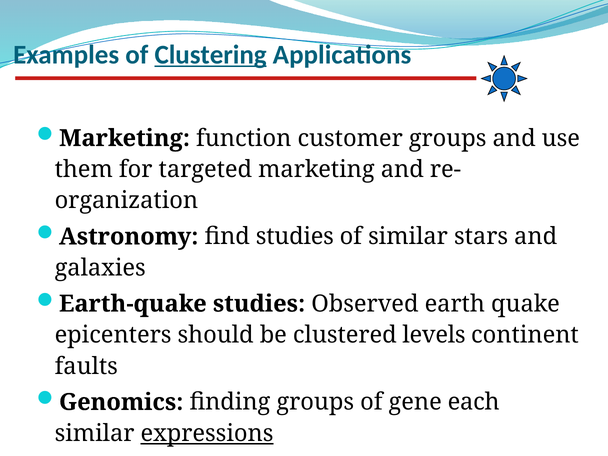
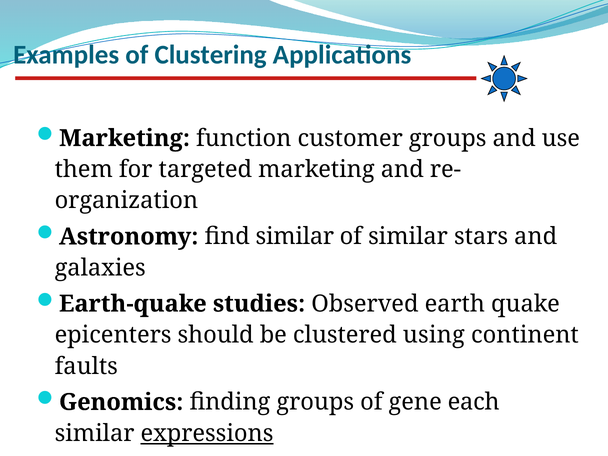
Clustering underline: present -> none
find studies: studies -> similar
levels: levels -> using
